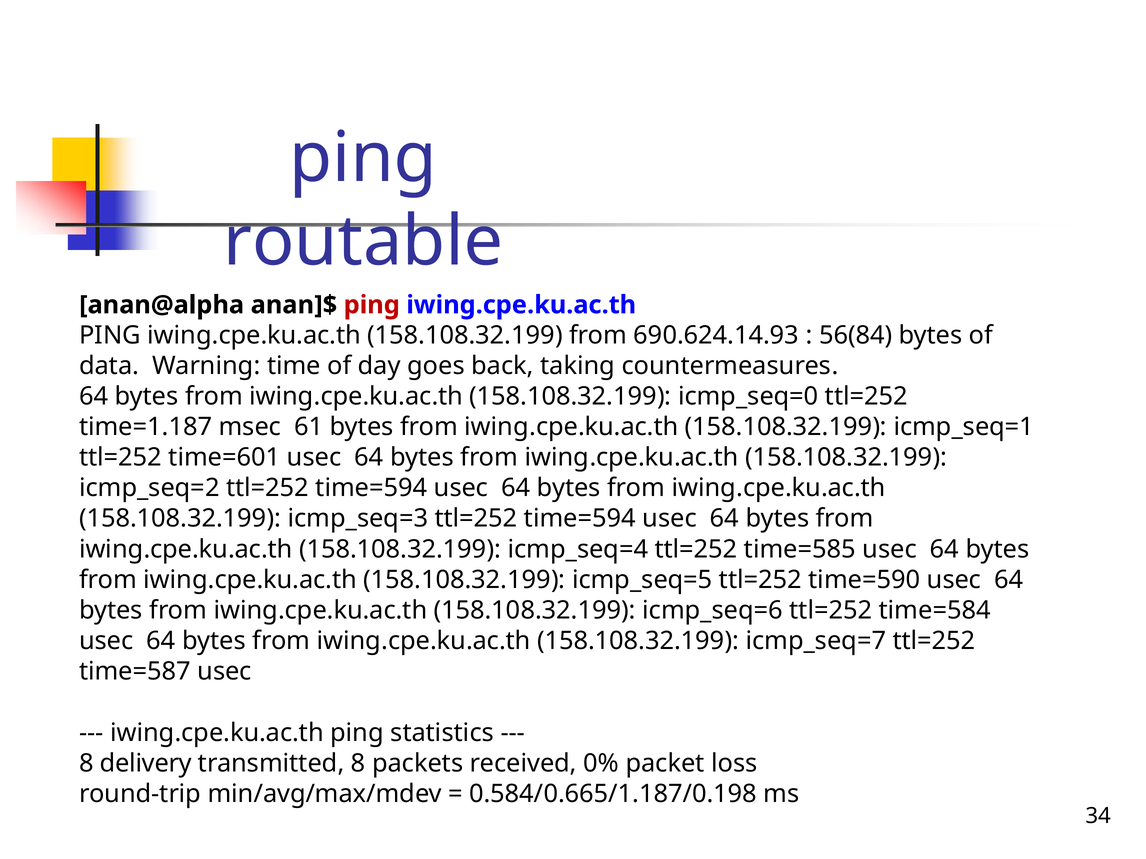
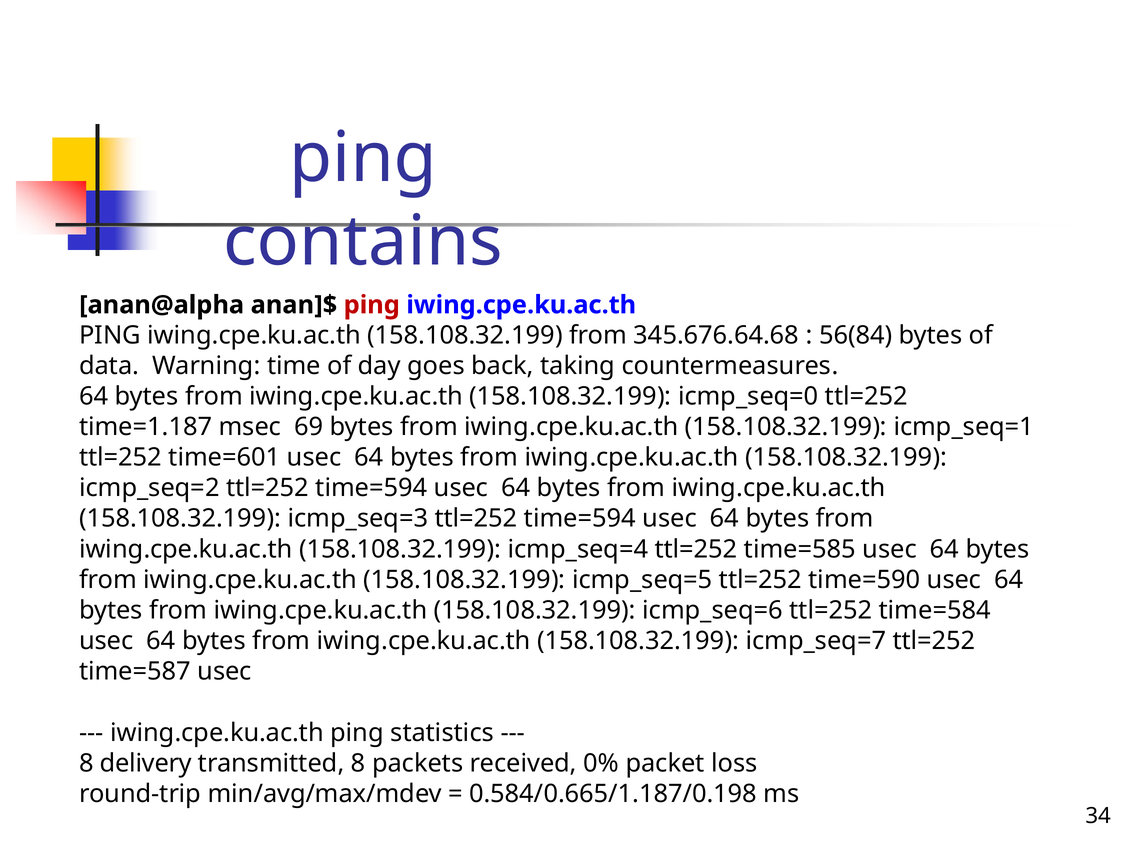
routable: routable -> contains
690.624.14.93: 690.624.14.93 -> 345.676.64.68
61: 61 -> 69
